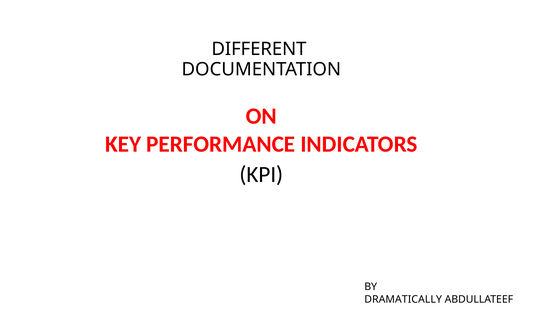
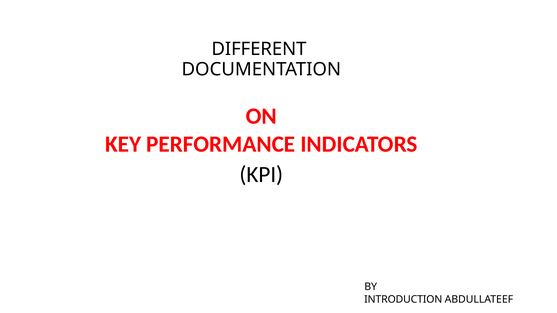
DRAMATICALLY: DRAMATICALLY -> INTRODUCTION
